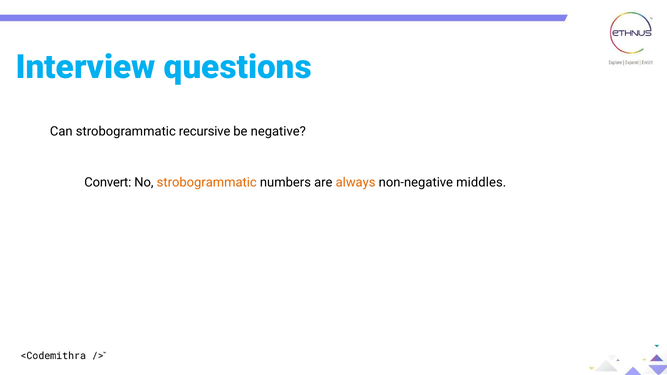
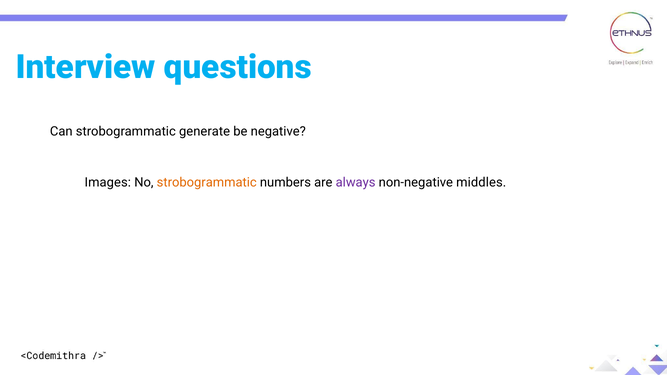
recursive: recursive -> generate
Convert: Convert -> Images
always colour: orange -> purple
